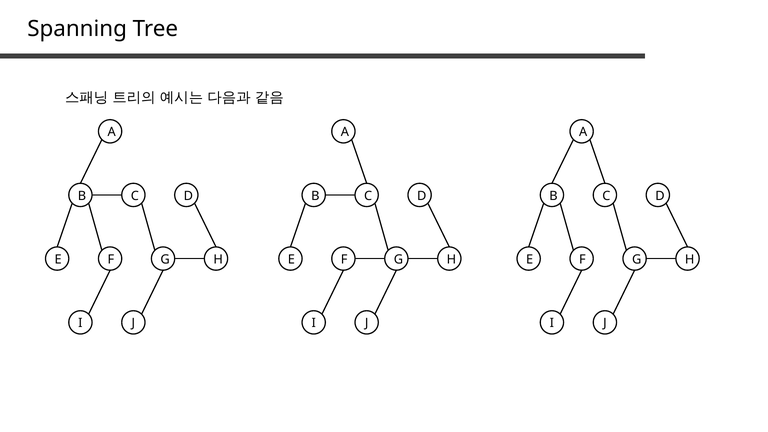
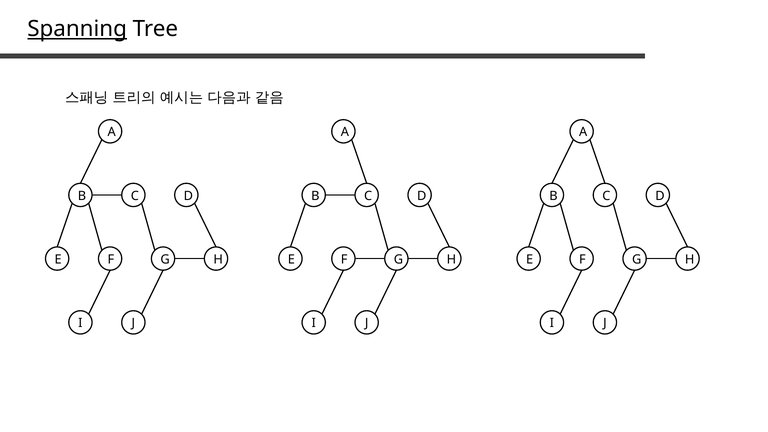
Spanning underline: none -> present
